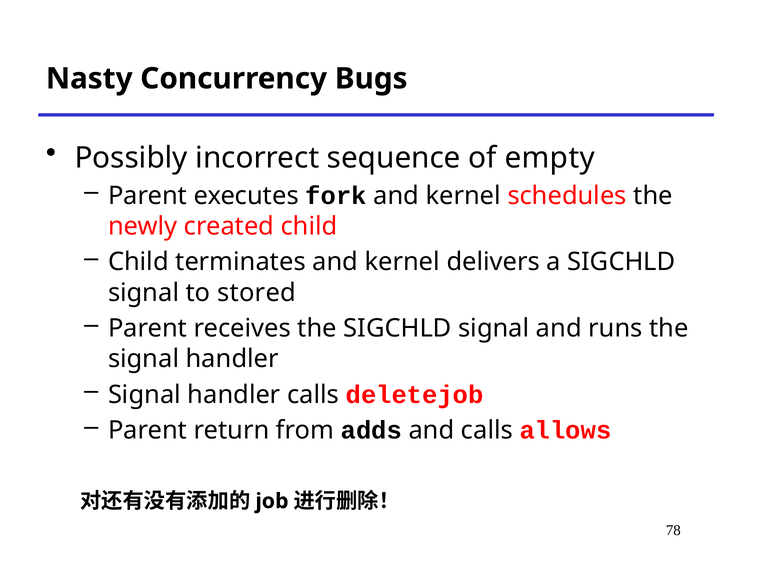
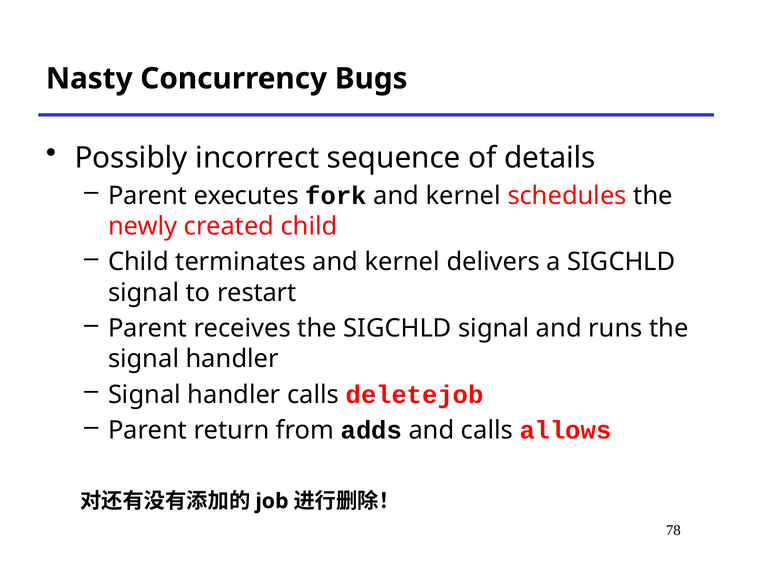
empty: empty -> details
stored: stored -> restart
